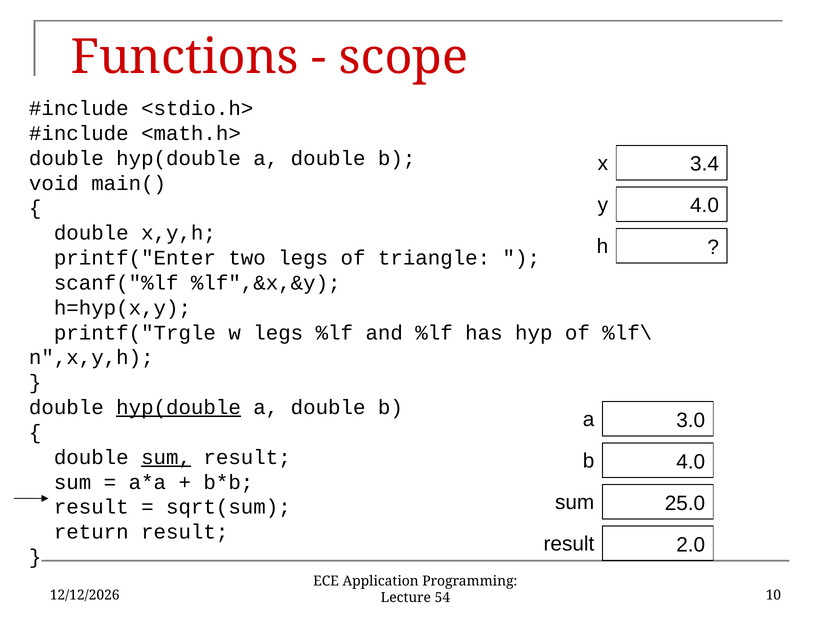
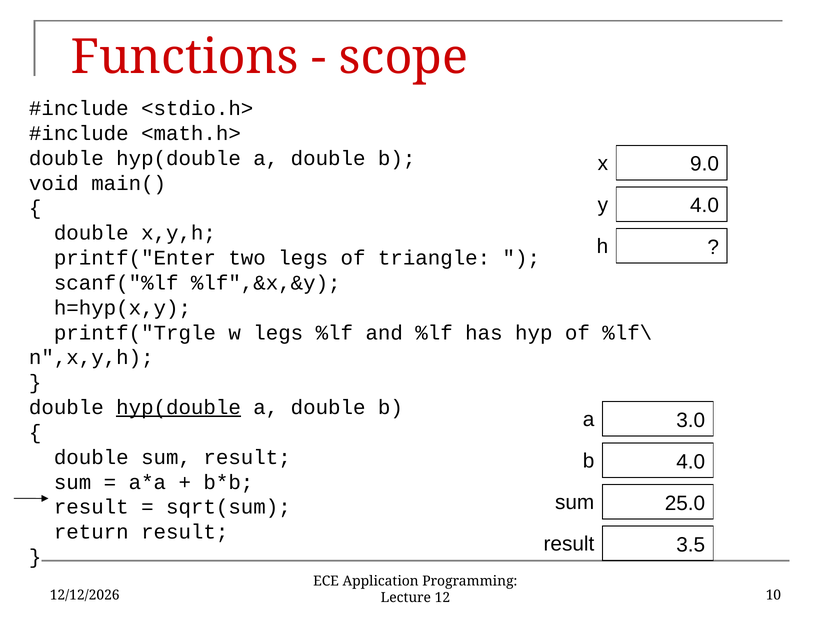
3.4: 3.4 -> 9.0
sum at (166, 457) underline: present -> none
2.0: 2.0 -> 3.5
54: 54 -> 12
